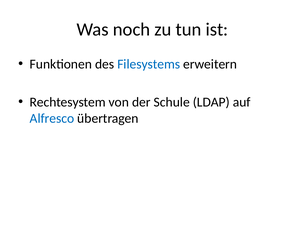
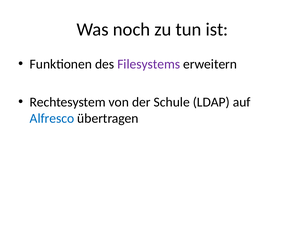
Filesystems colour: blue -> purple
